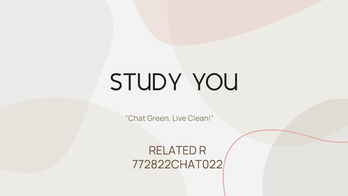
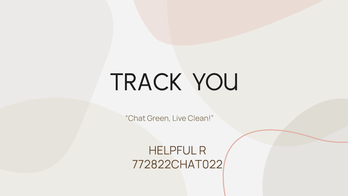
STUDY: STUDY -> TRACK
RELATED: RELATED -> HELPFUL
